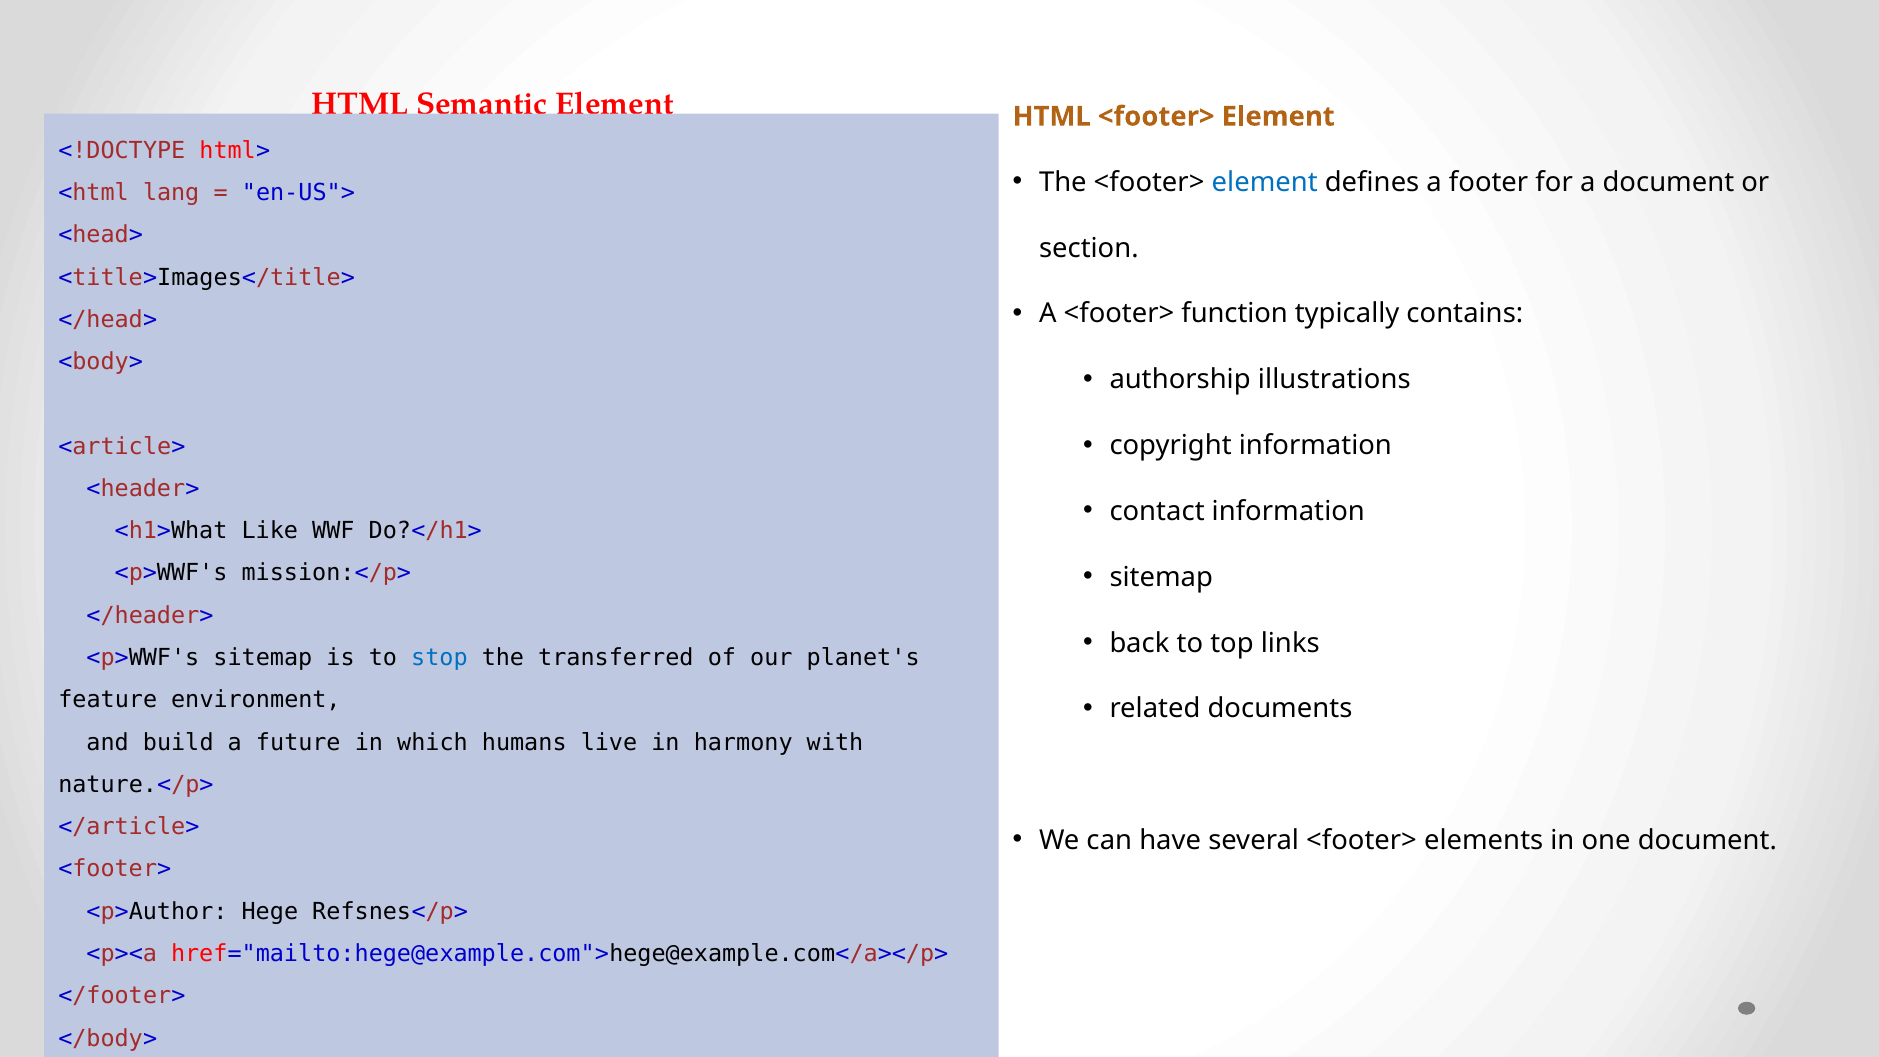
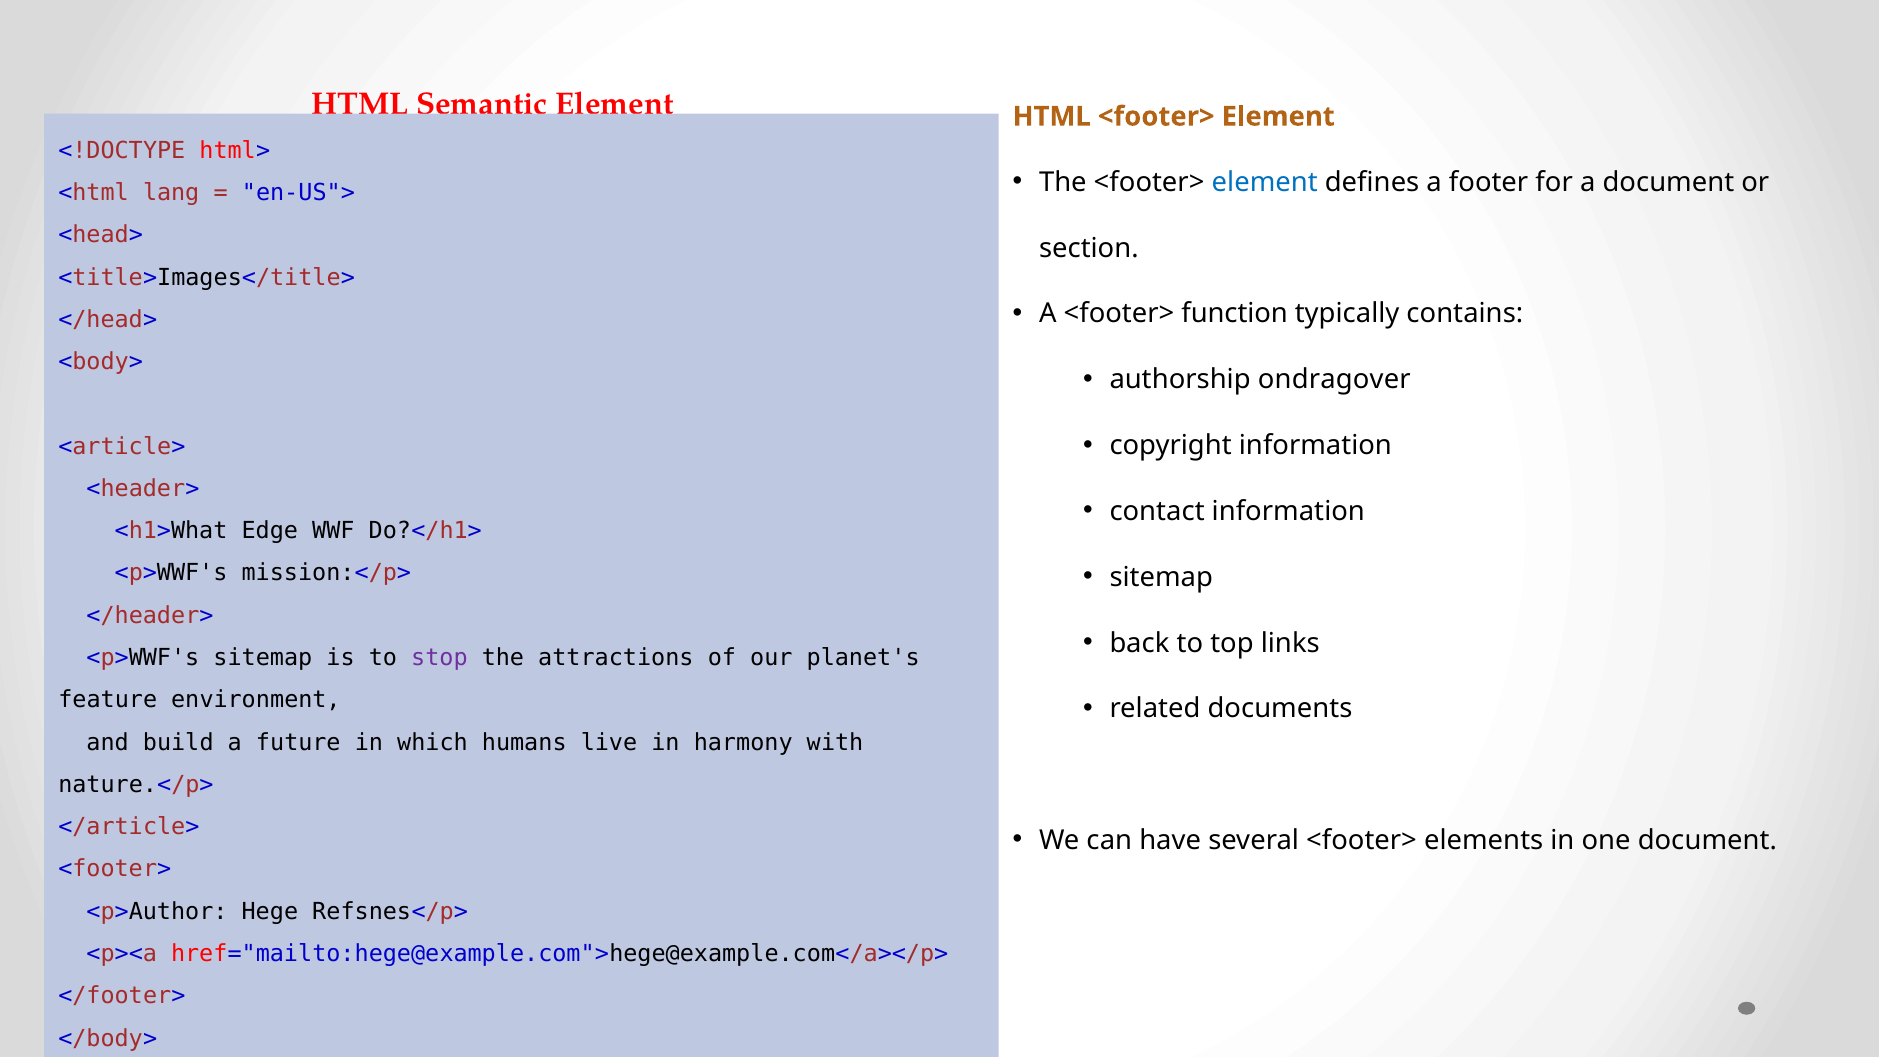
illustrations: illustrations -> ondragover
Like: Like -> Edge
stop colour: blue -> purple
transferred: transferred -> attractions
